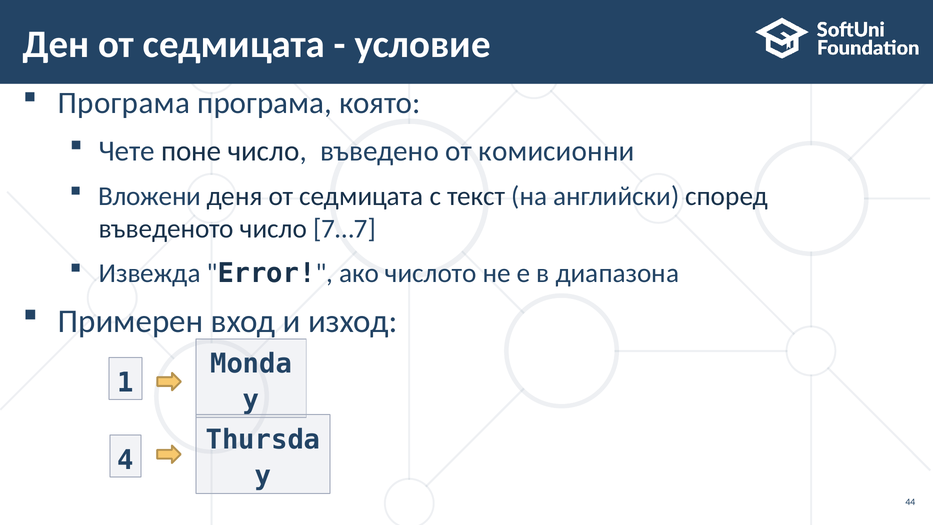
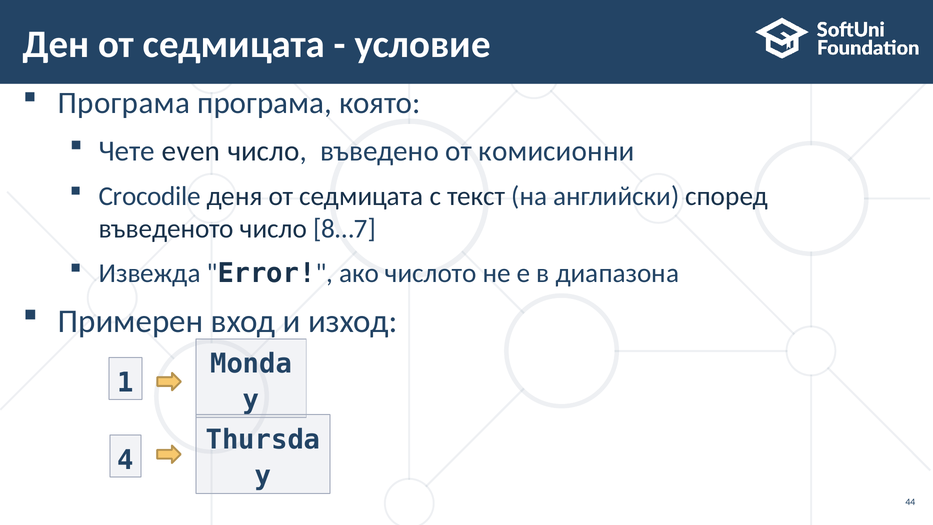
поне: поне -> even
Вложени: Вложени -> Crocodile
7…7: 7…7 -> 8…7
